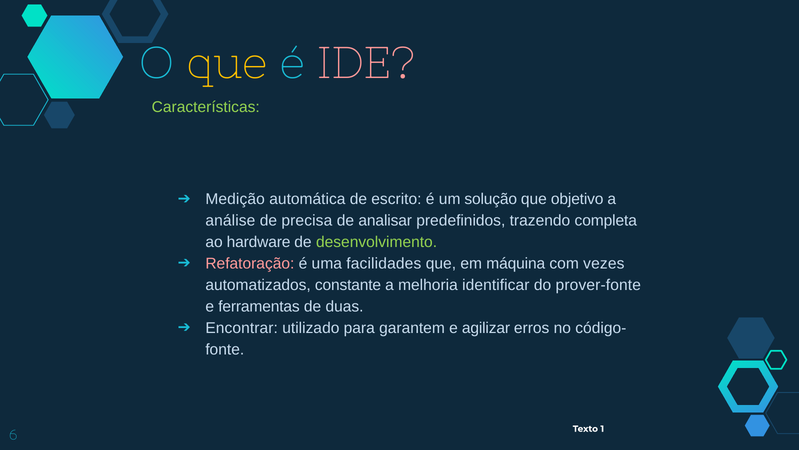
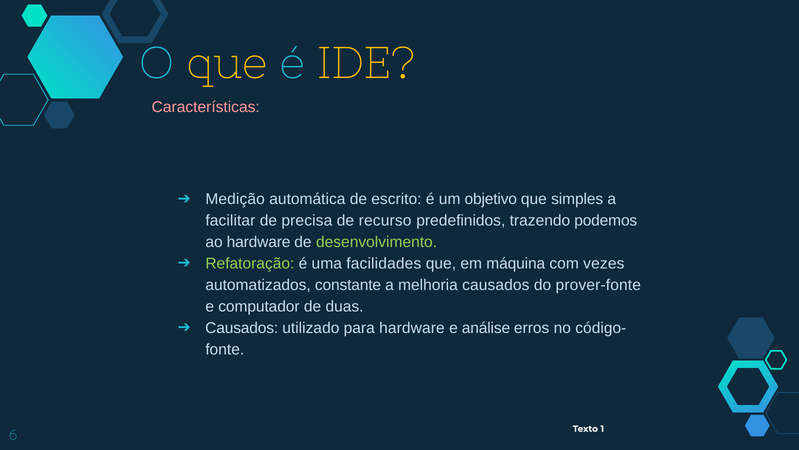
IDE colour: pink -> yellow
Características colour: light green -> pink
solução: solução -> objetivo
objetivo: objetivo -> simples
análise: análise -> facilitar
analisar: analisar -> recurso
completa: completa -> podemos
Refatoração colour: pink -> light green
melhoria identificar: identificar -> causados
ferramentas: ferramentas -> computador
Encontrar at (242, 328): Encontrar -> Causados
para garantem: garantem -> hardware
agilizar: agilizar -> análise
